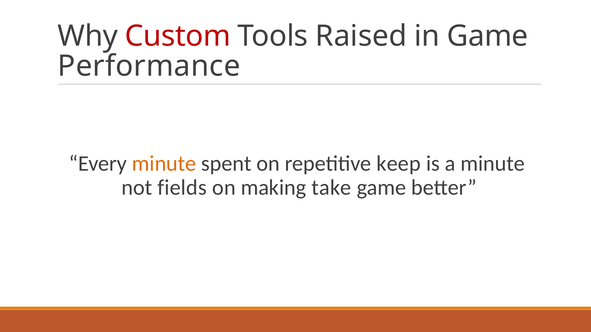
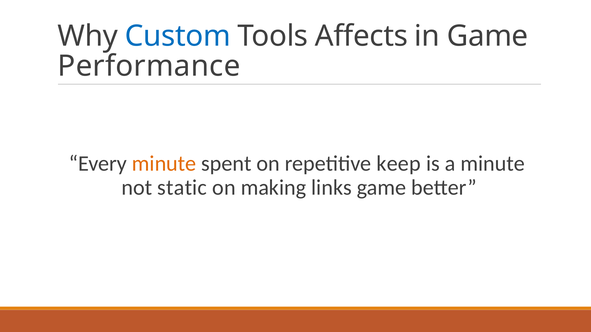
Custom colour: red -> blue
Raised: Raised -> Affects
fields: fields -> static
take: take -> links
